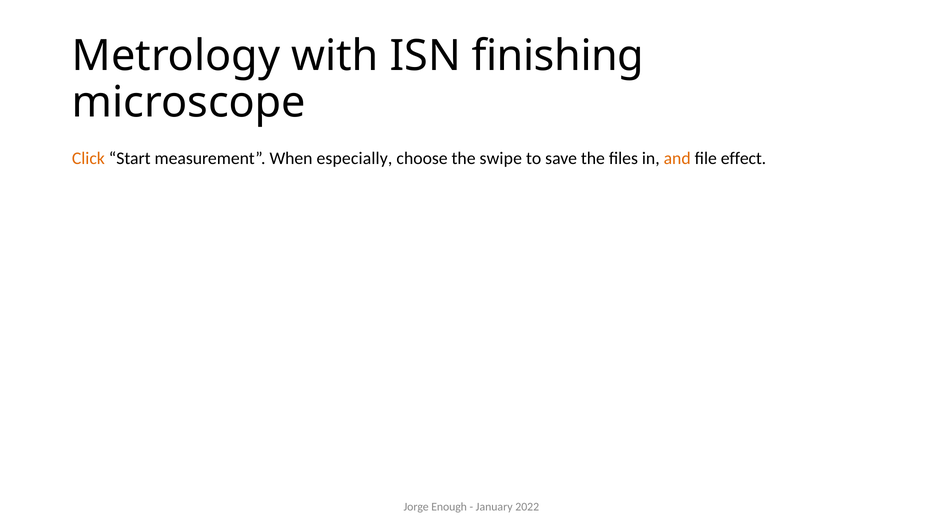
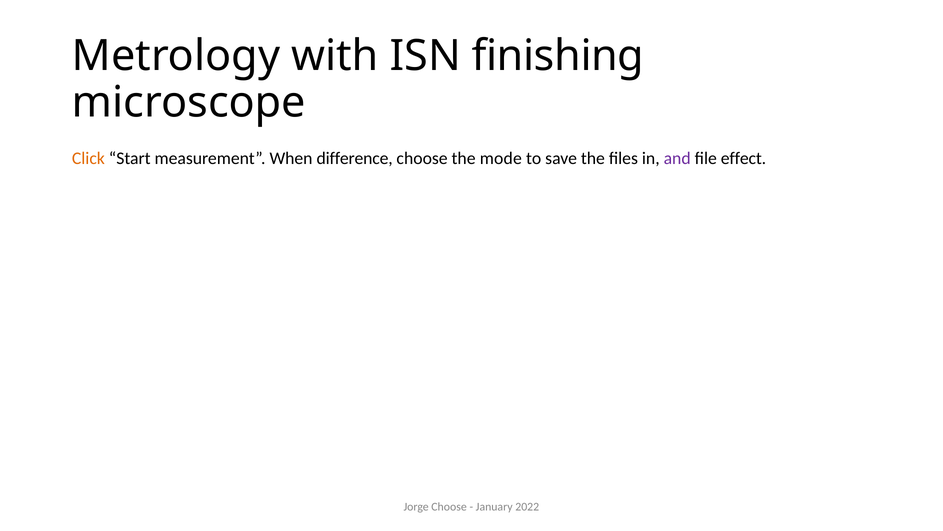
especially: especially -> difference
swipe: swipe -> mode
and colour: orange -> purple
Jorge Enough: Enough -> Choose
